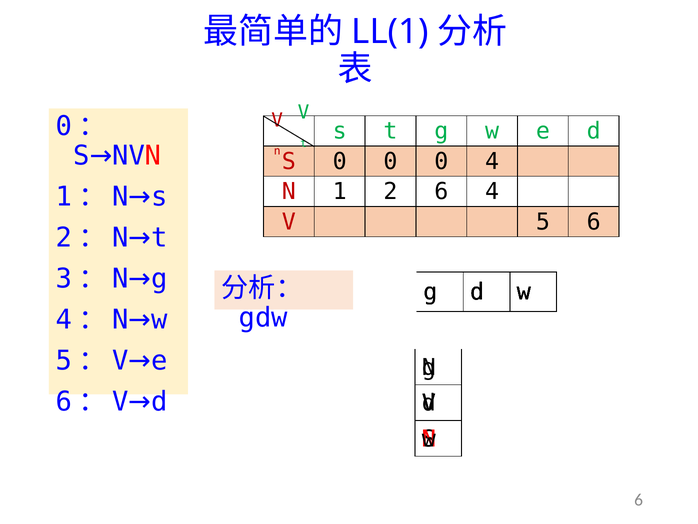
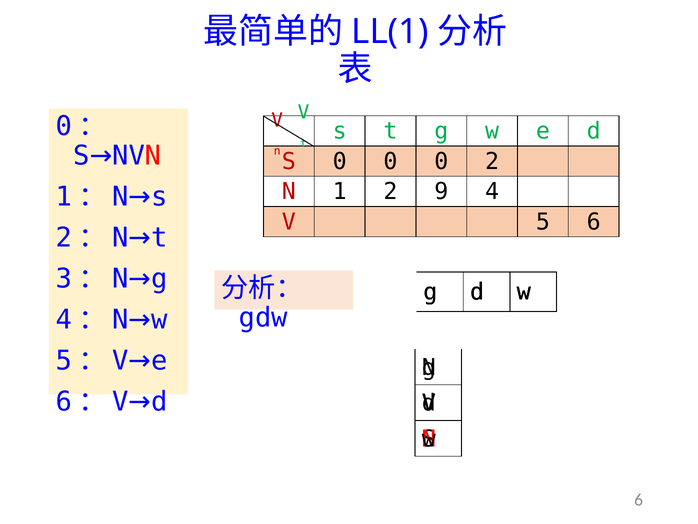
0 4: 4 -> 2
2 6: 6 -> 9
